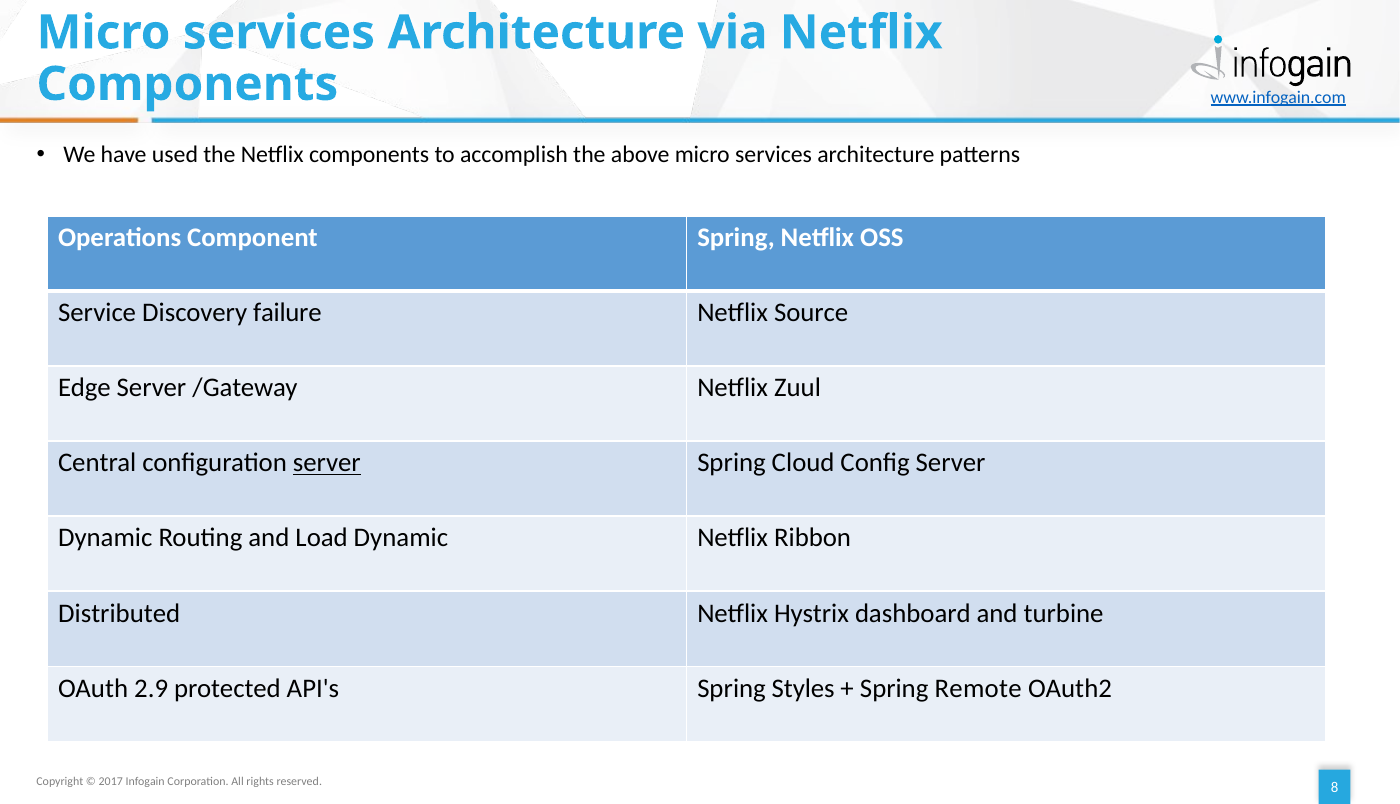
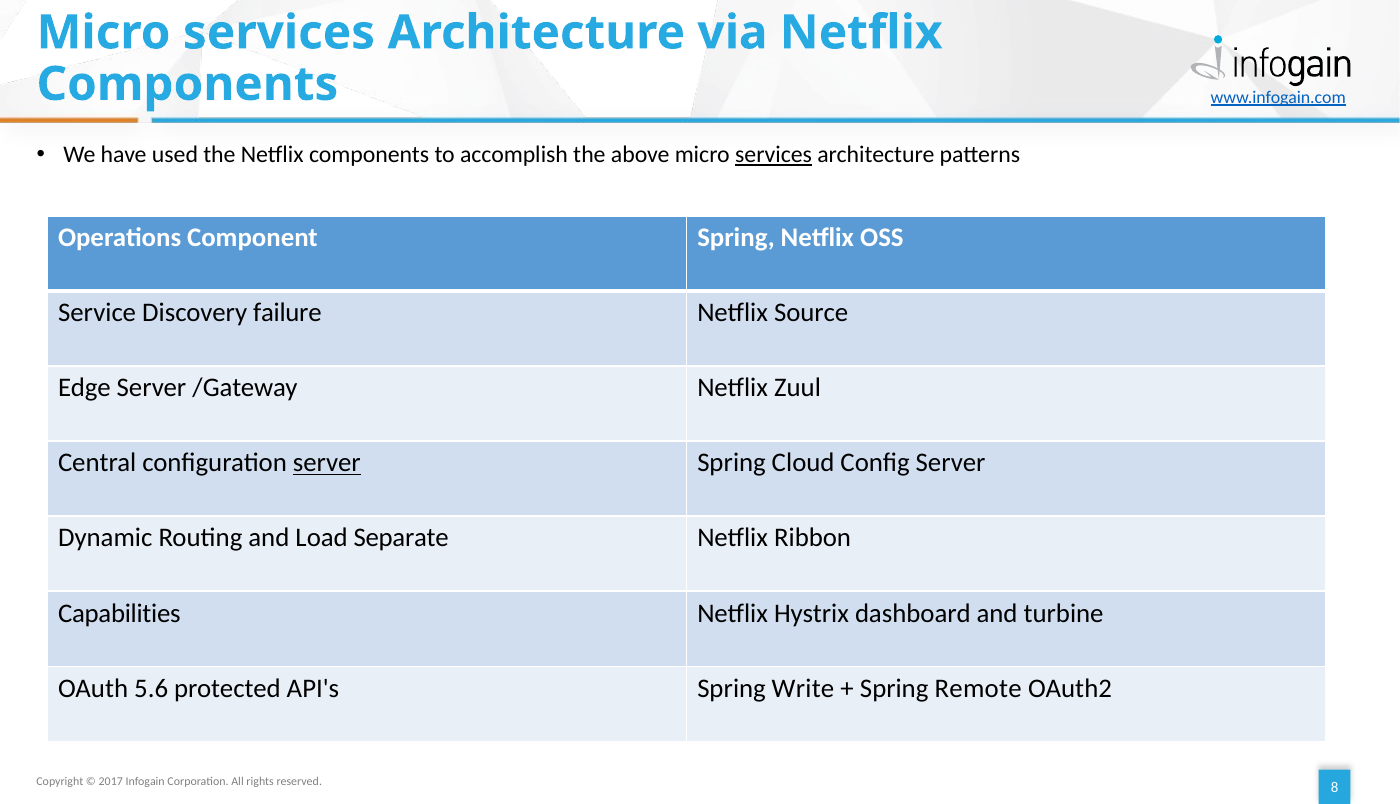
services at (774, 155) underline: none -> present
Load Dynamic: Dynamic -> Separate
Distributed: Distributed -> Capabilities
2.9: 2.9 -> 5.6
Styles: Styles -> Write
